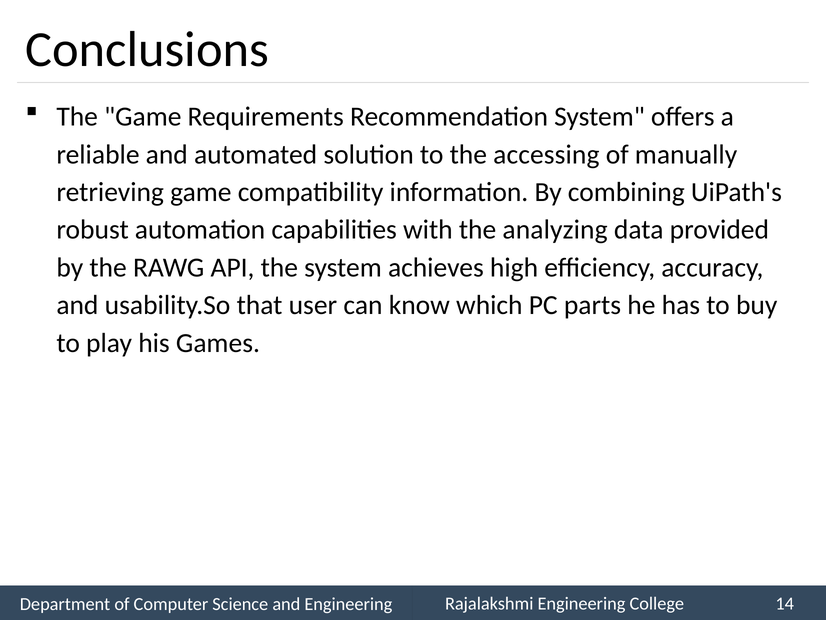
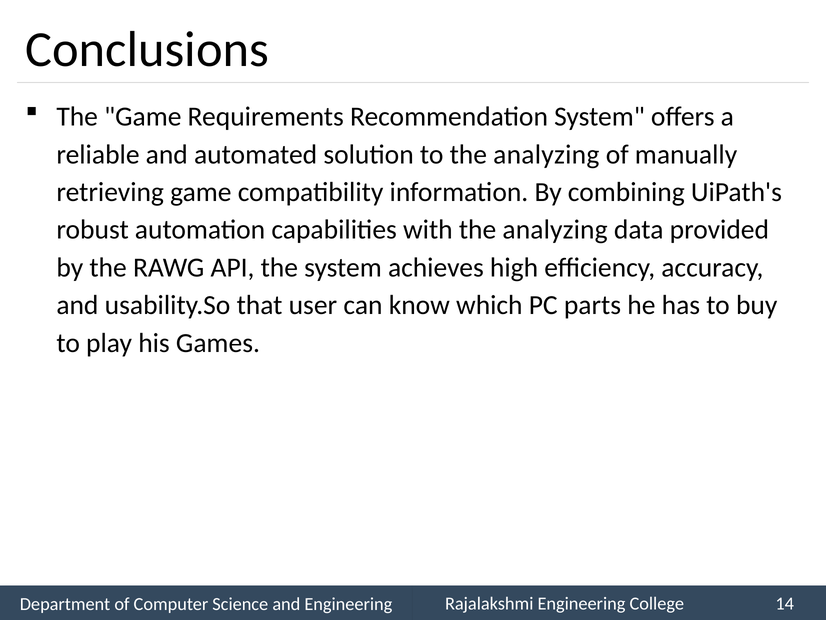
to the accessing: accessing -> analyzing
